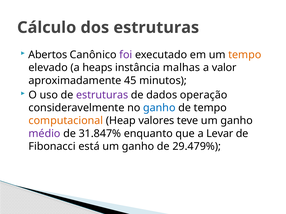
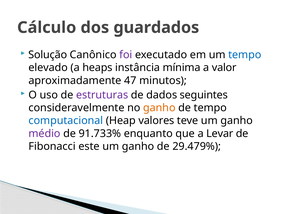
dos estruturas: estruturas -> guardados
Abertos: Abertos -> Solução
tempo at (245, 55) colour: orange -> blue
malhas: malhas -> mínima
45: 45 -> 47
operação: operação -> seguintes
ganho at (159, 108) colour: blue -> orange
computacional colour: orange -> blue
31.847%: 31.847% -> 91.733%
está: está -> este
